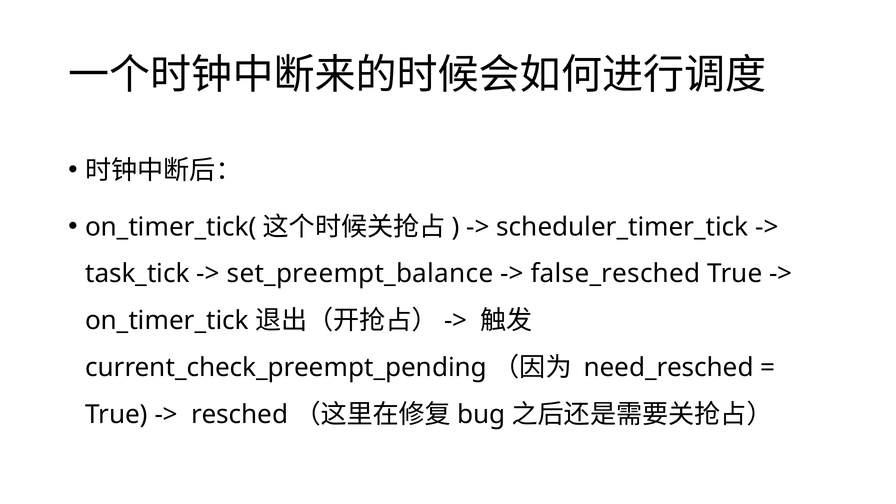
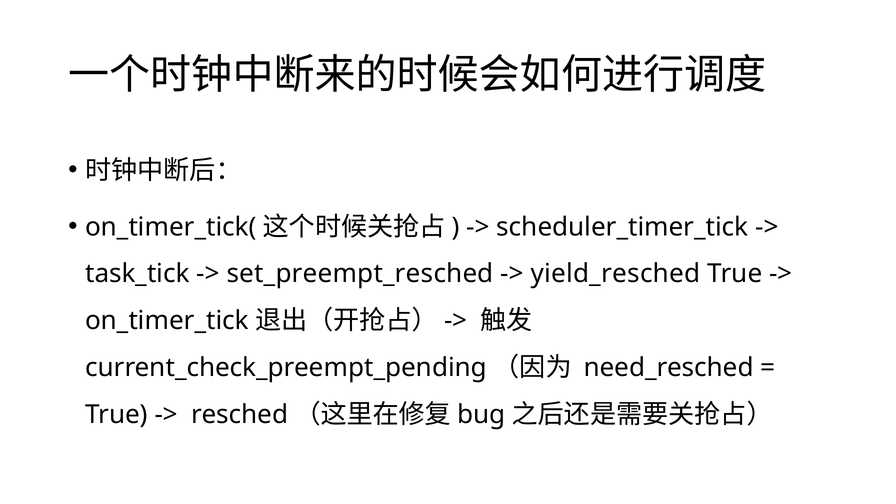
set_preempt_balance: set_preempt_balance -> set_preempt_resched
false_resched: false_resched -> yield_resched
